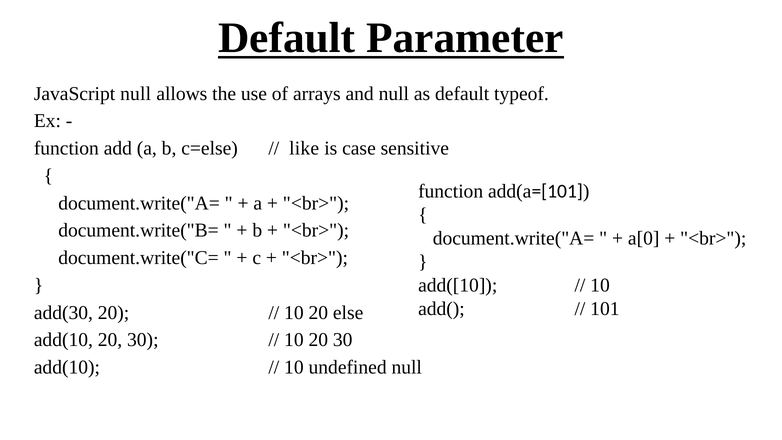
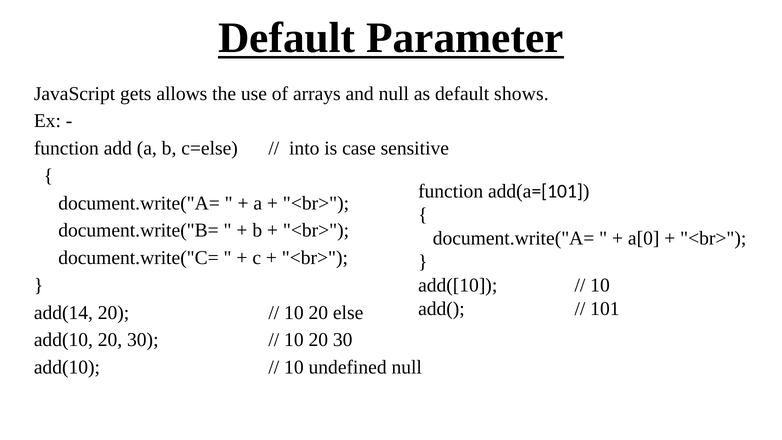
JavaScript null: null -> gets
typeof: typeof -> shows
like: like -> into
add(30: add(30 -> add(14
